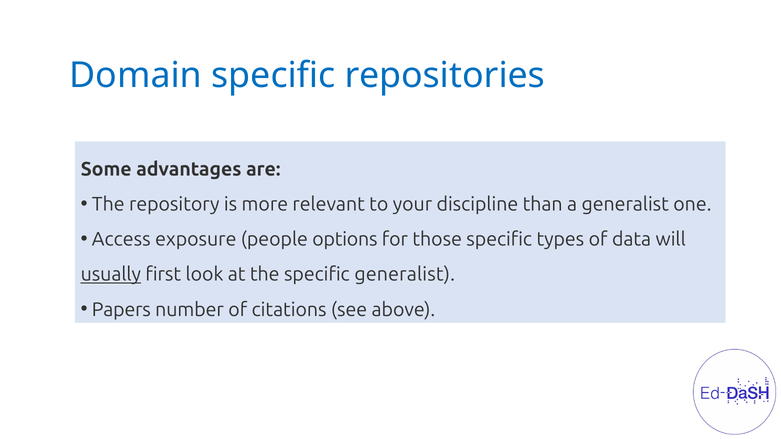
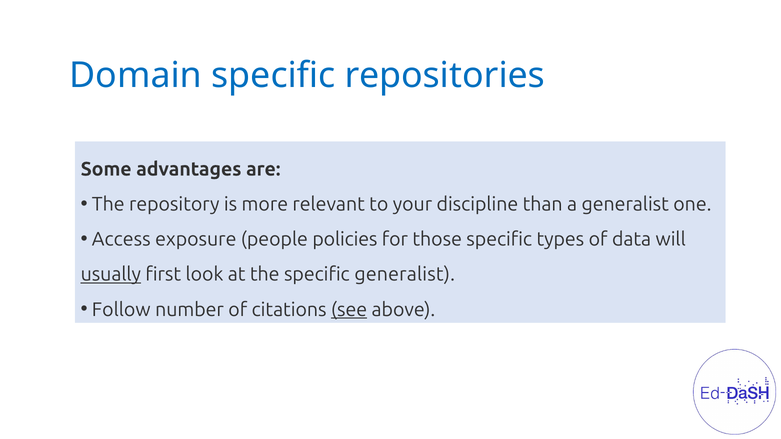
options: options -> policies
Papers: Papers -> Follow
see underline: none -> present
